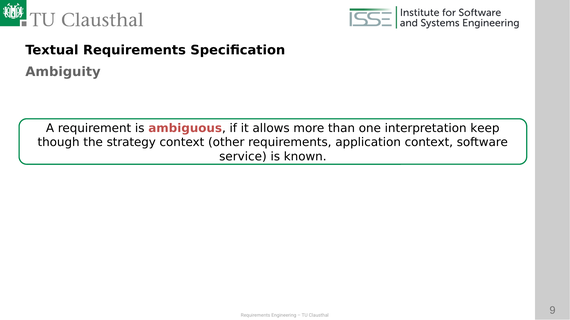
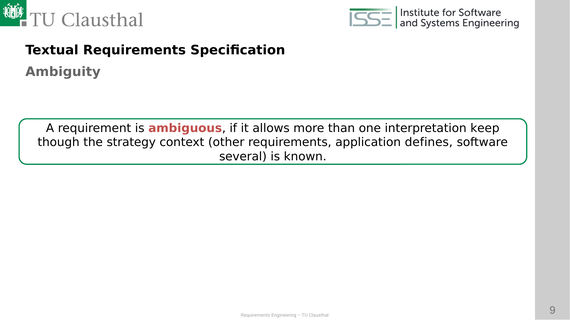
application context: context -> defines
service: service -> several
